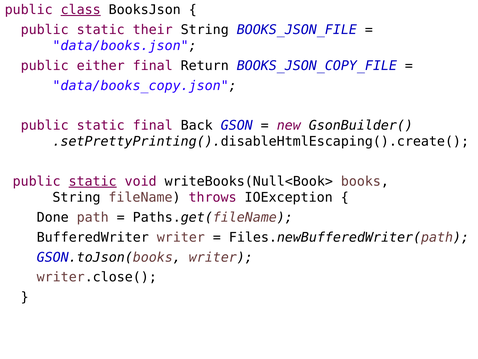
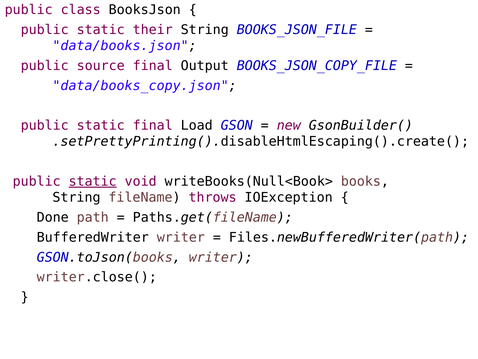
class underline: present -> none
either: either -> source
Return: Return -> Output
Back: Back -> Load
